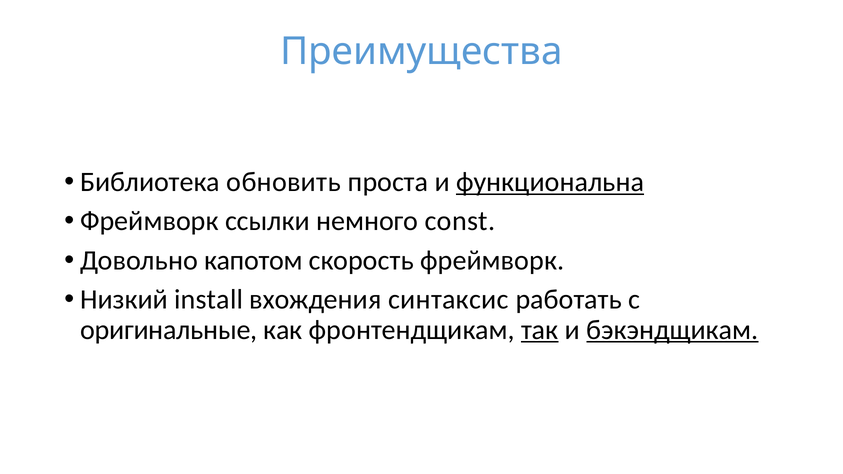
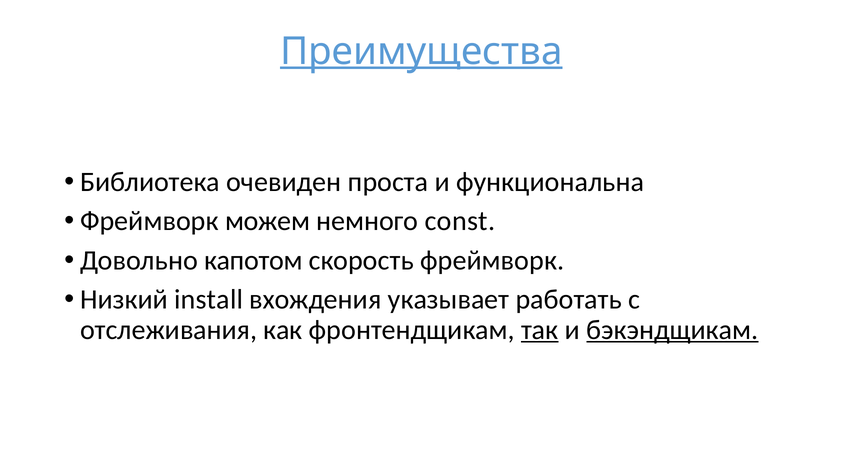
Преимущества underline: none -> present
обновить: обновить -> очевиден
функциональна underline: present -> none
ссылки: ссылки -> можем
синтаксис: синтаксис -> указывает
оригинальные: оригинальные -> отслеживания
